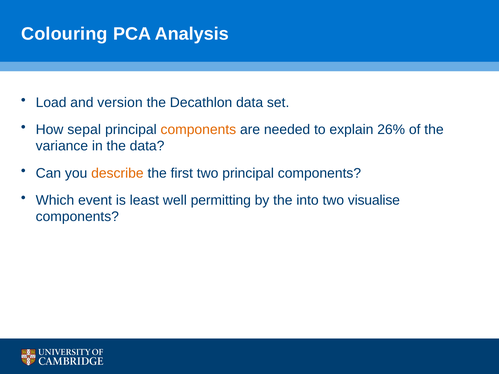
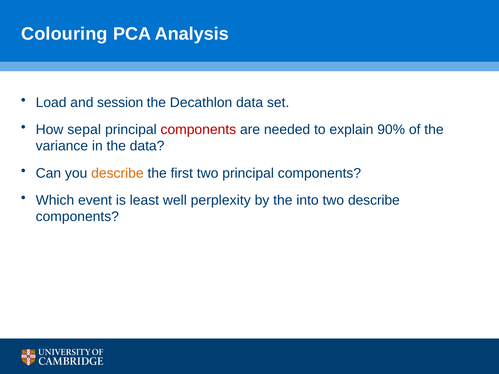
version: version -> session
components at (198, 130) colour: orange -> red
26%: 26% -> 90%
permitting: permitting -> perplexity
two visualise: visualise -> describe
